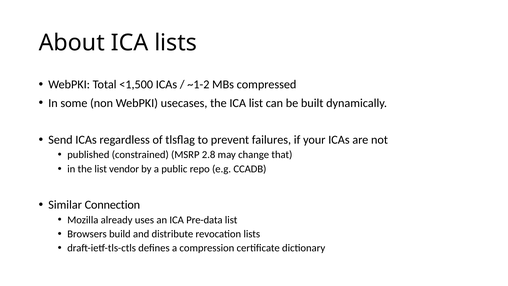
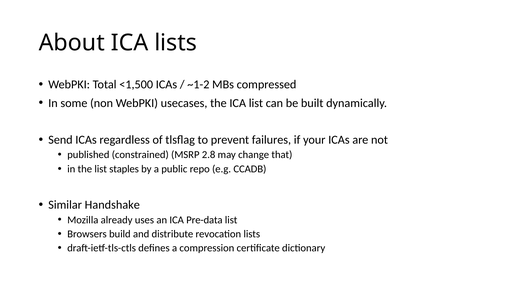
vendor: vendor -> staples
Connection: Connection -> Handshake
